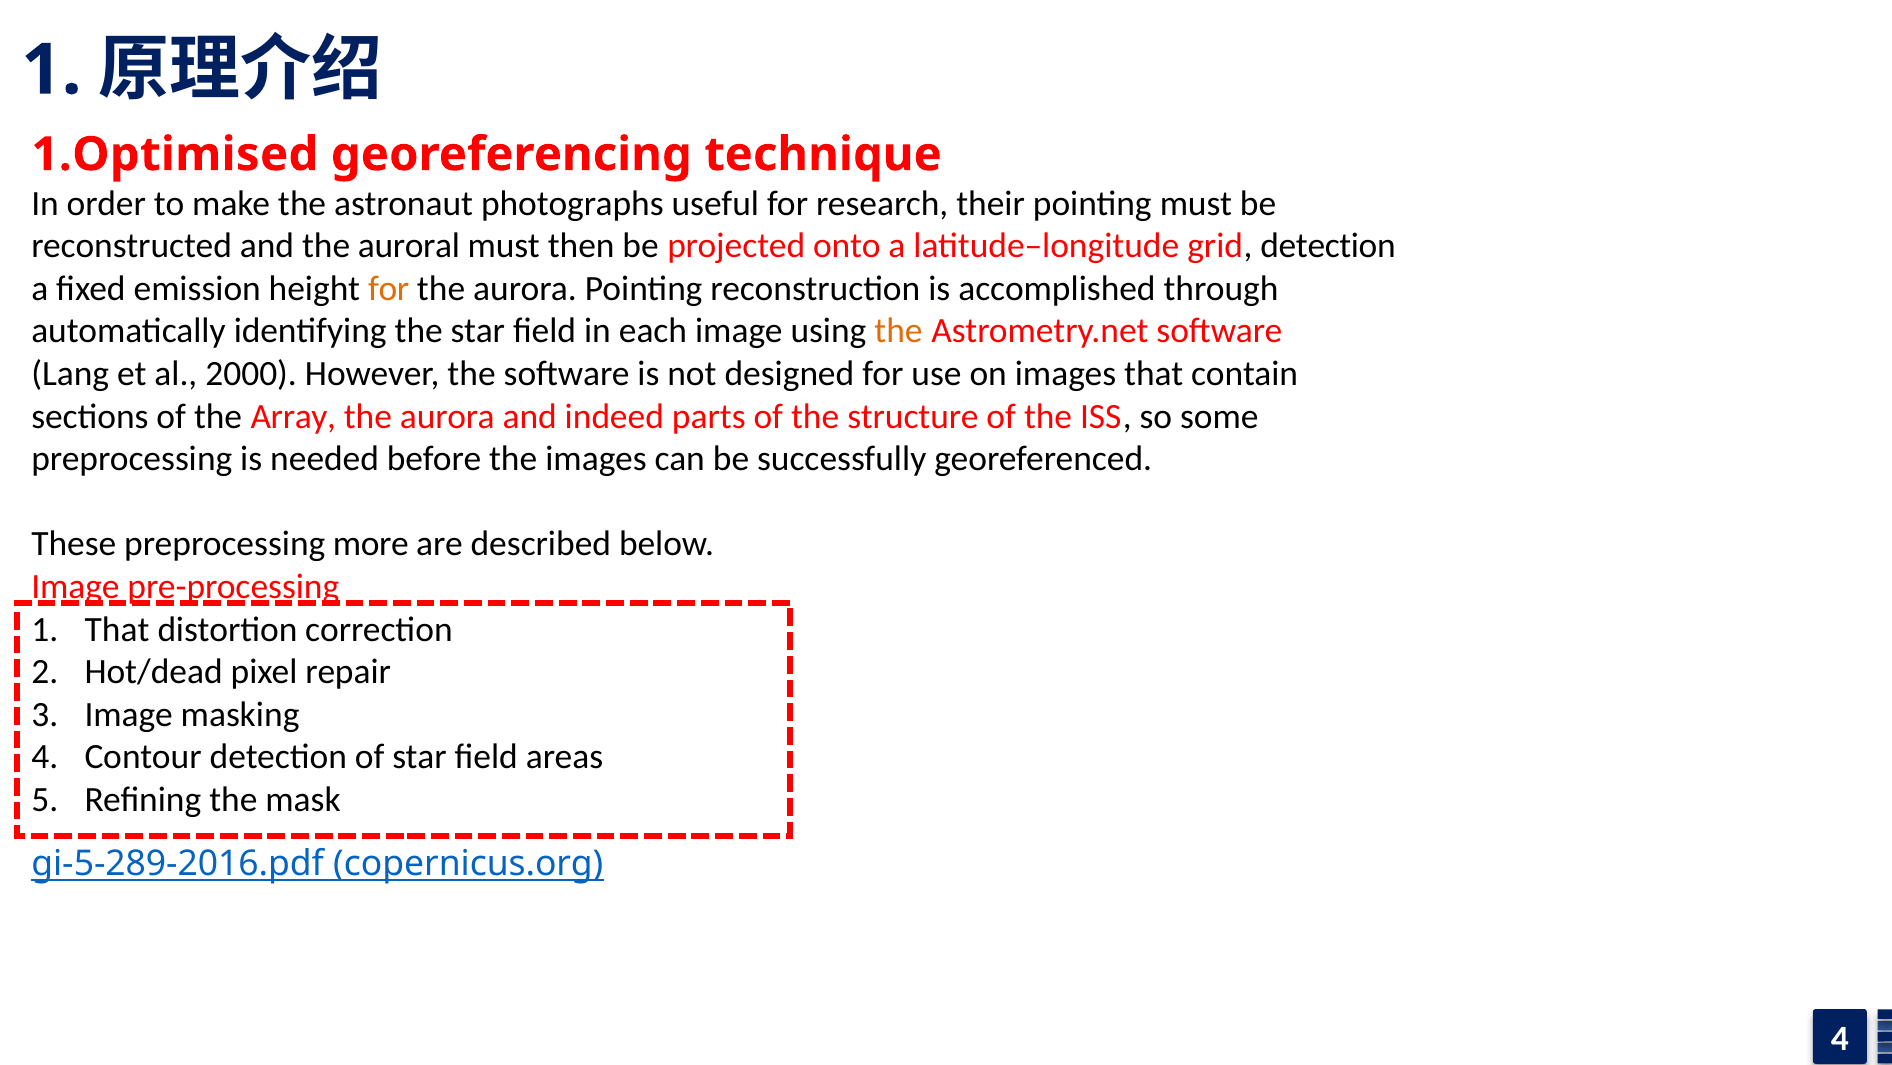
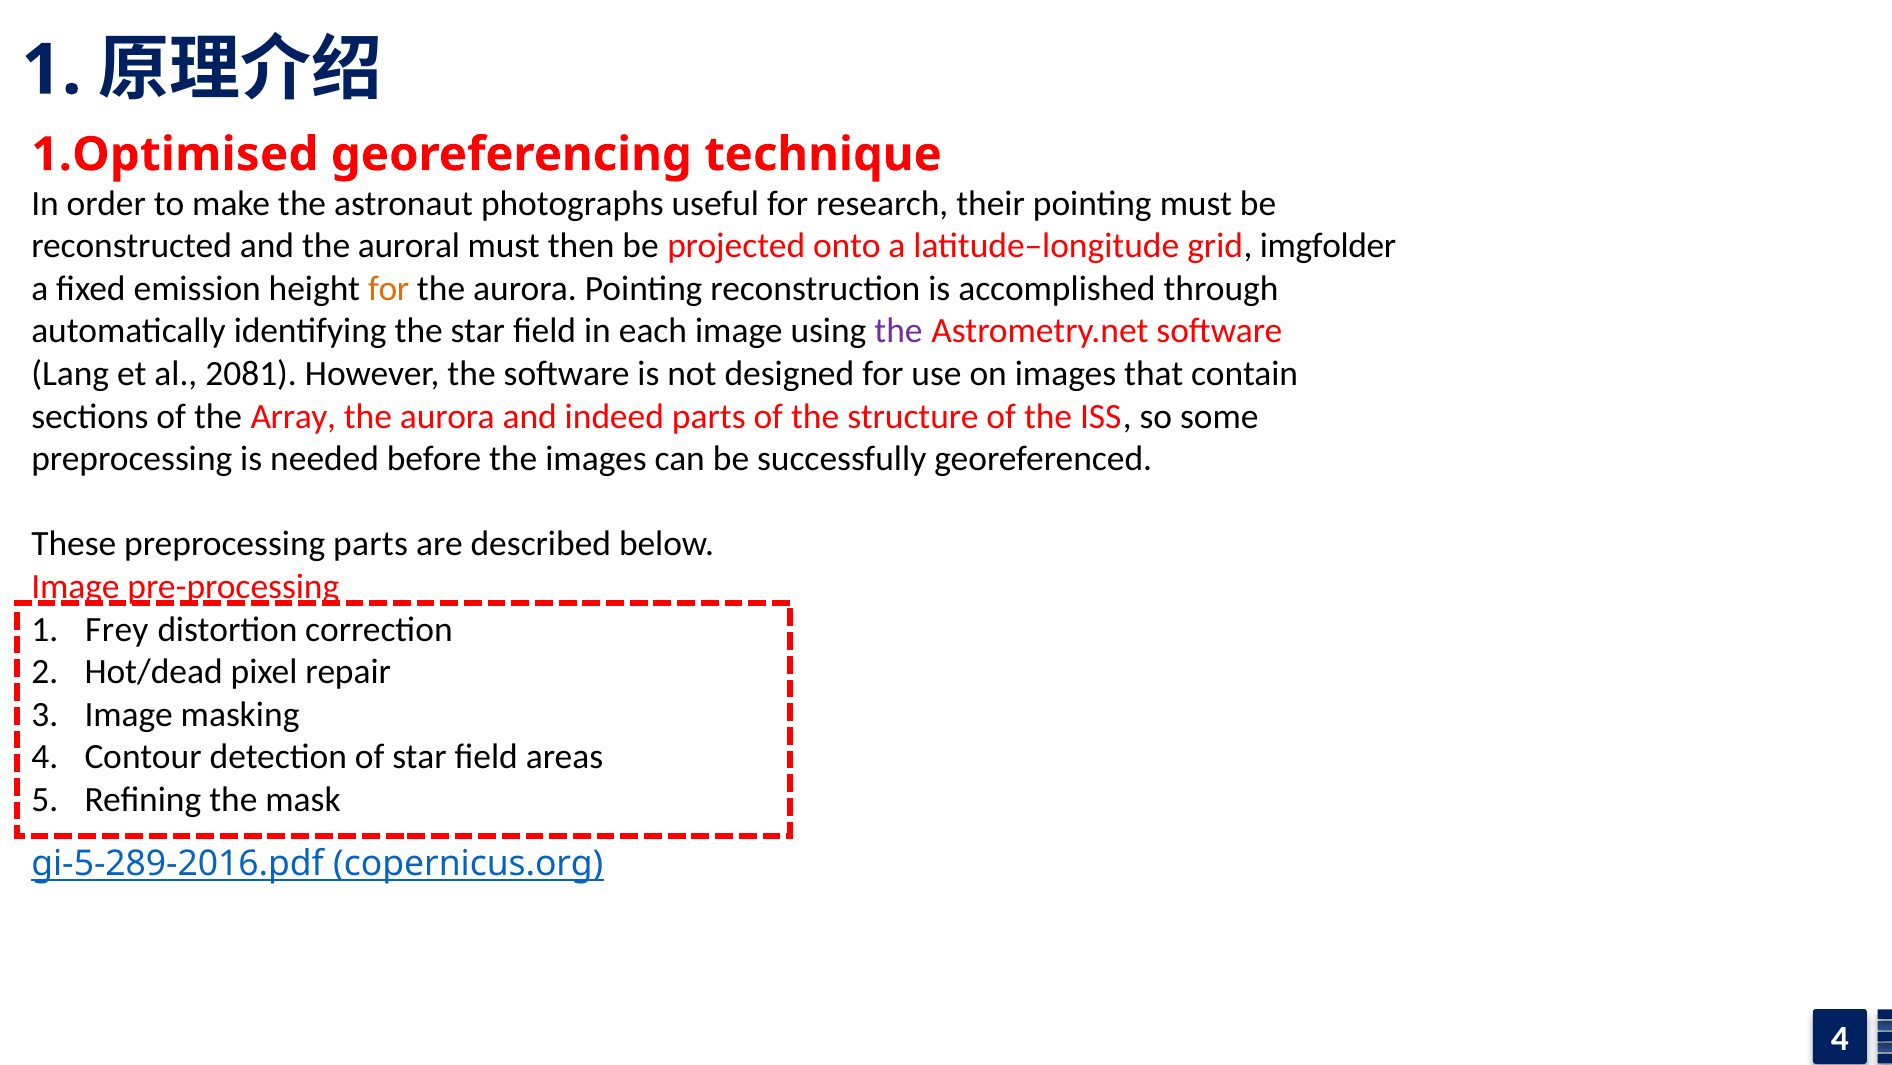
grid detection: detection -> imgfolder
the at (898, 331) colour: orange -> purple
2000: 2000 -> 2081
preprocessing more: more -> parts
That at (117, 629): That -> Frey
